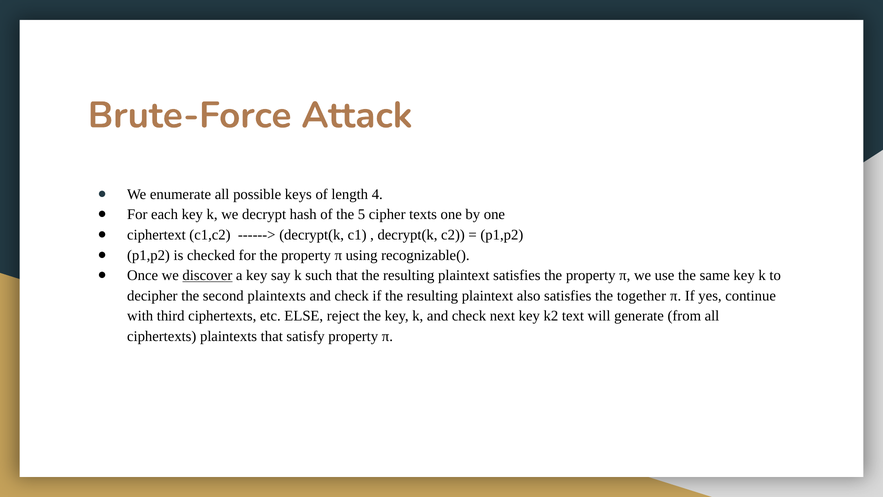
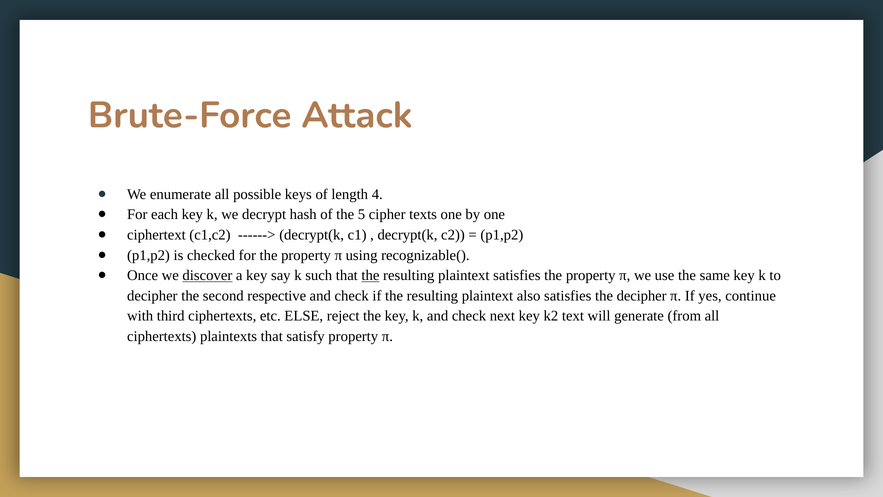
the at (370, 275) underline: none -> present
second plaintexts: plaintexts -> respective
the together: together -> decipher
